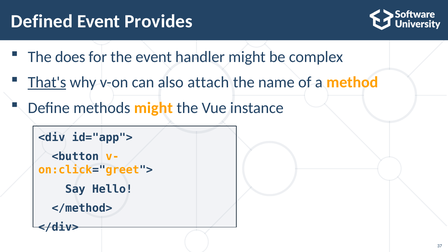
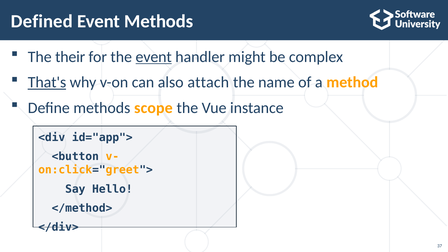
Event Provides: Provides -> Methods
does: does -> their
event at (154, 57) underline: none -> present
methods might: might -> scope
